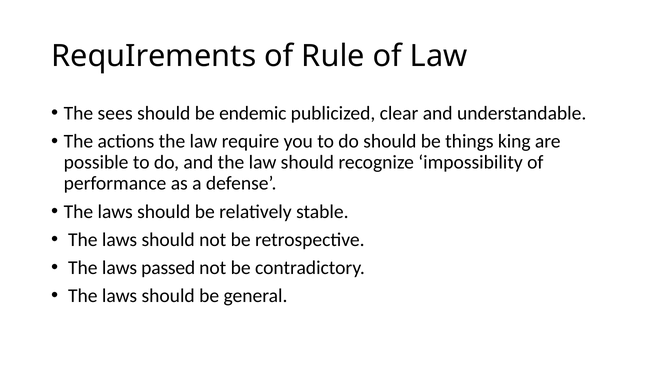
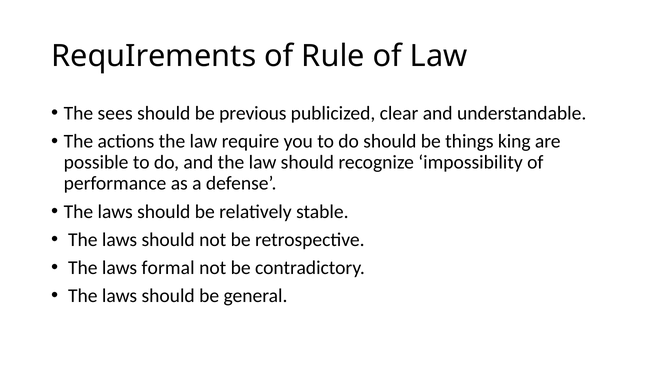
endemic: endemic -> previous
passed: passed -> formal
